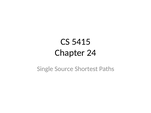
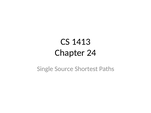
5415: 5415 -> 1413
